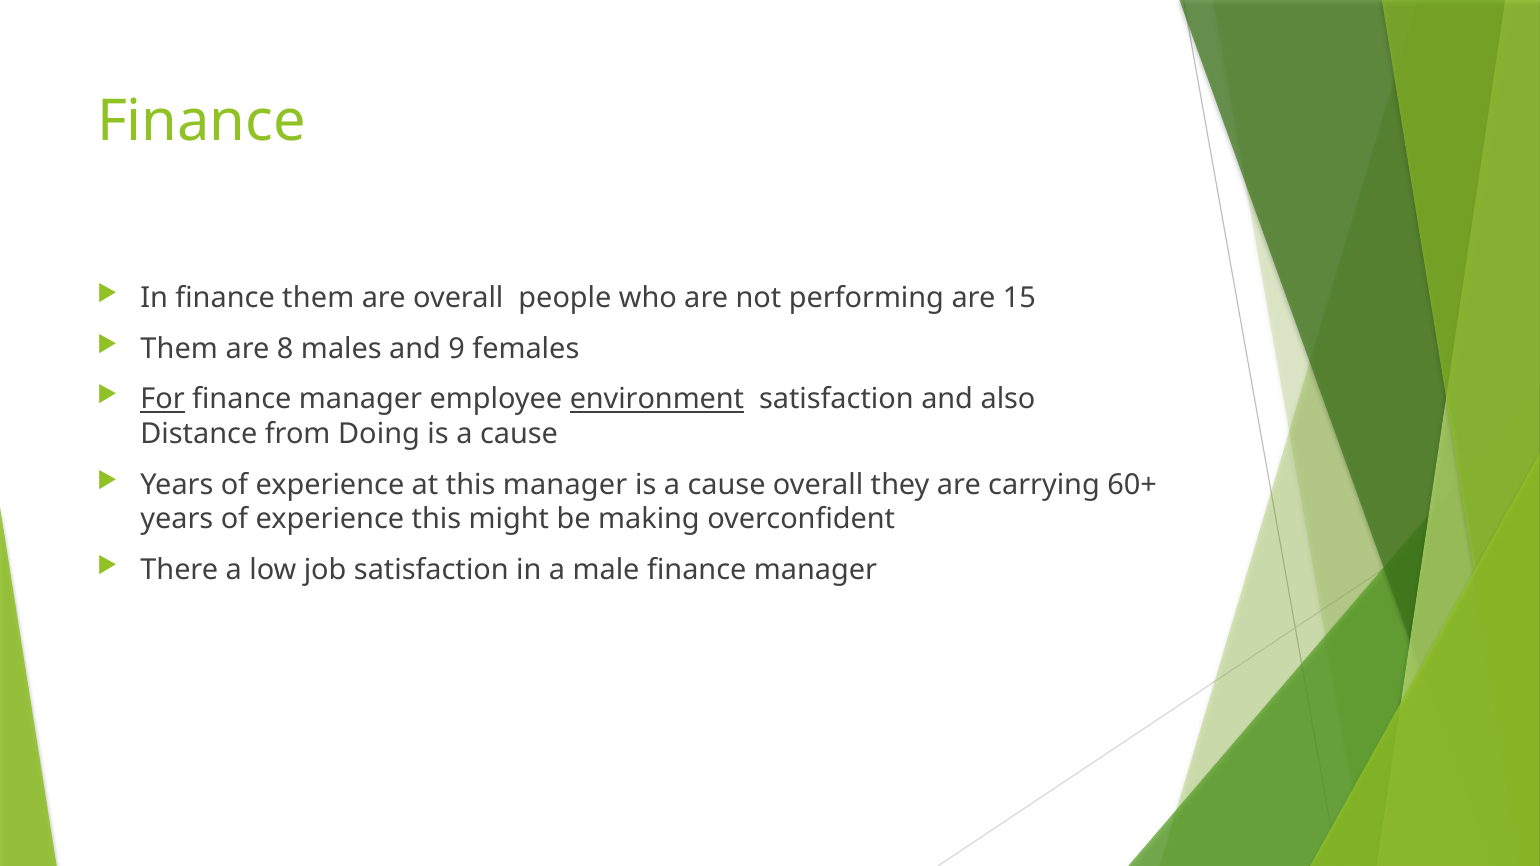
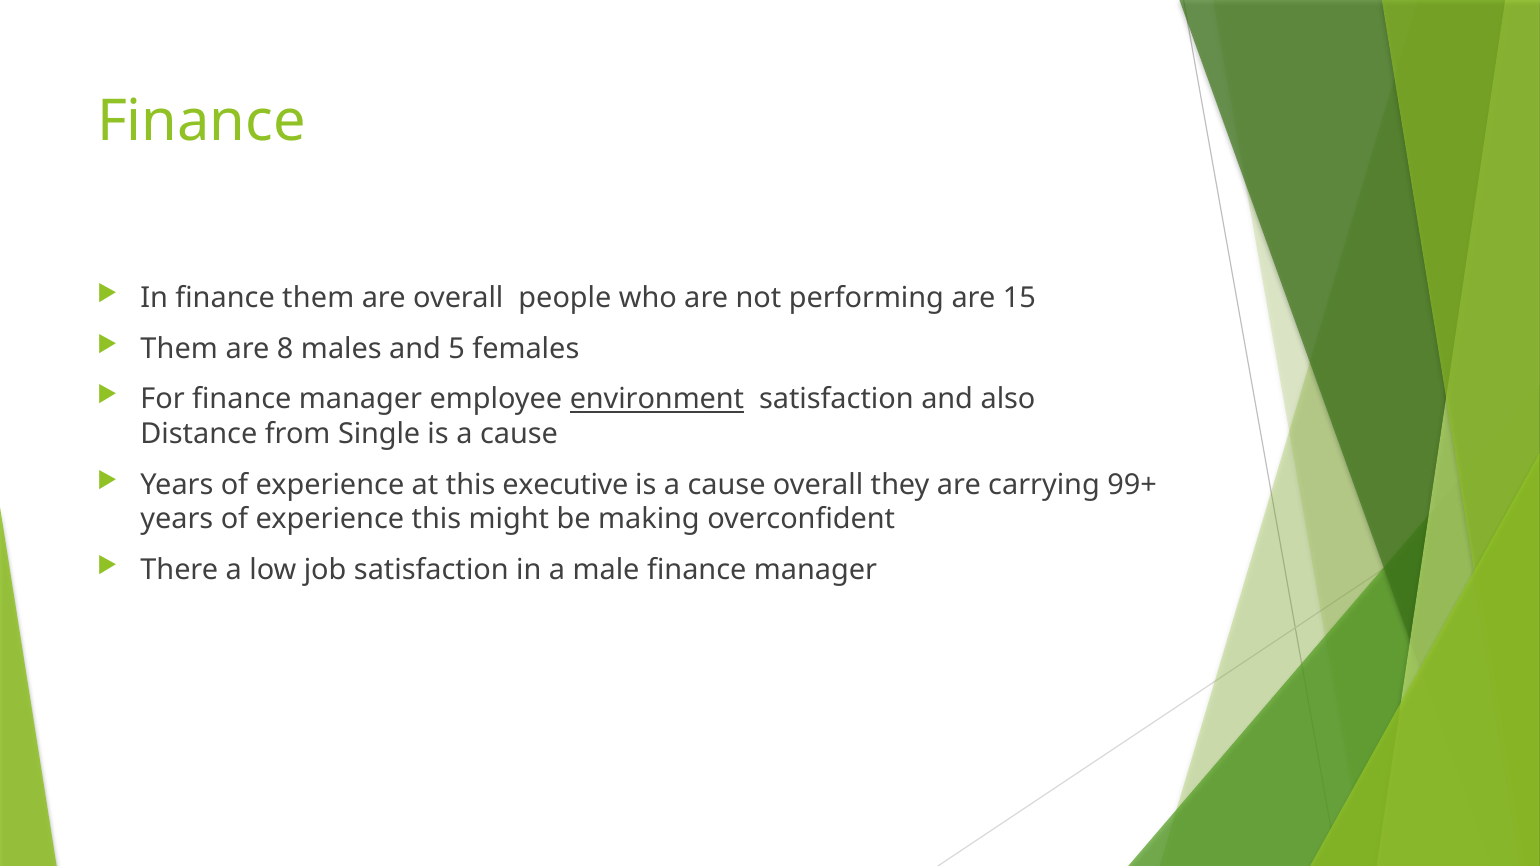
9: 9 -> 5
For underline: present -> none
Doing: Doing -> Single
this manager: manager -> executive
60+: 60+ -> 99+
